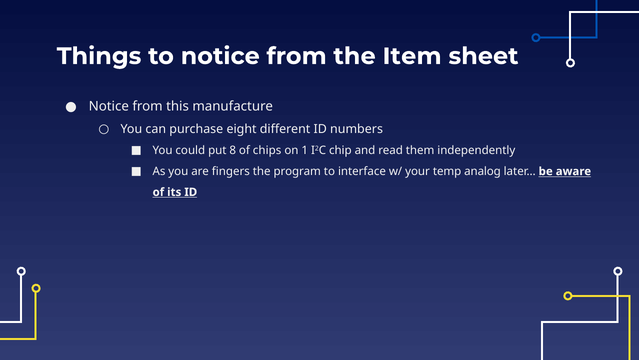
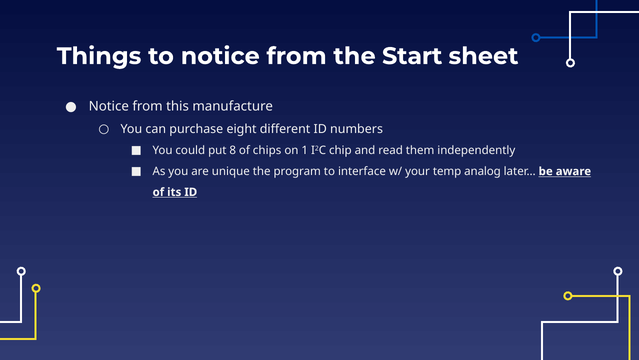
Item: Item -> Start
fingers: fingers -> unique
